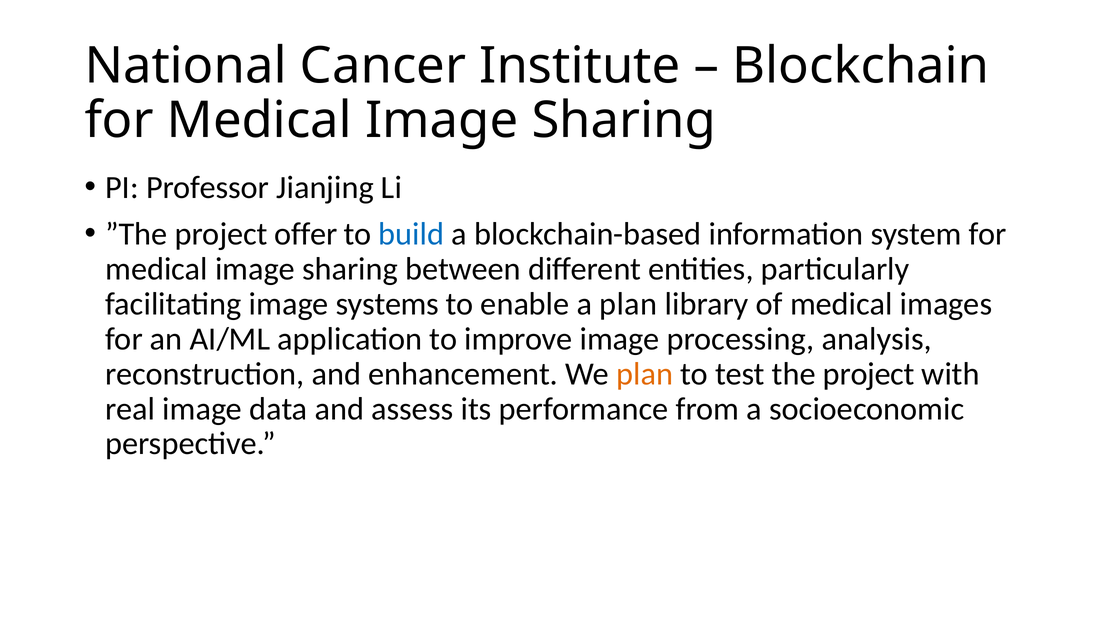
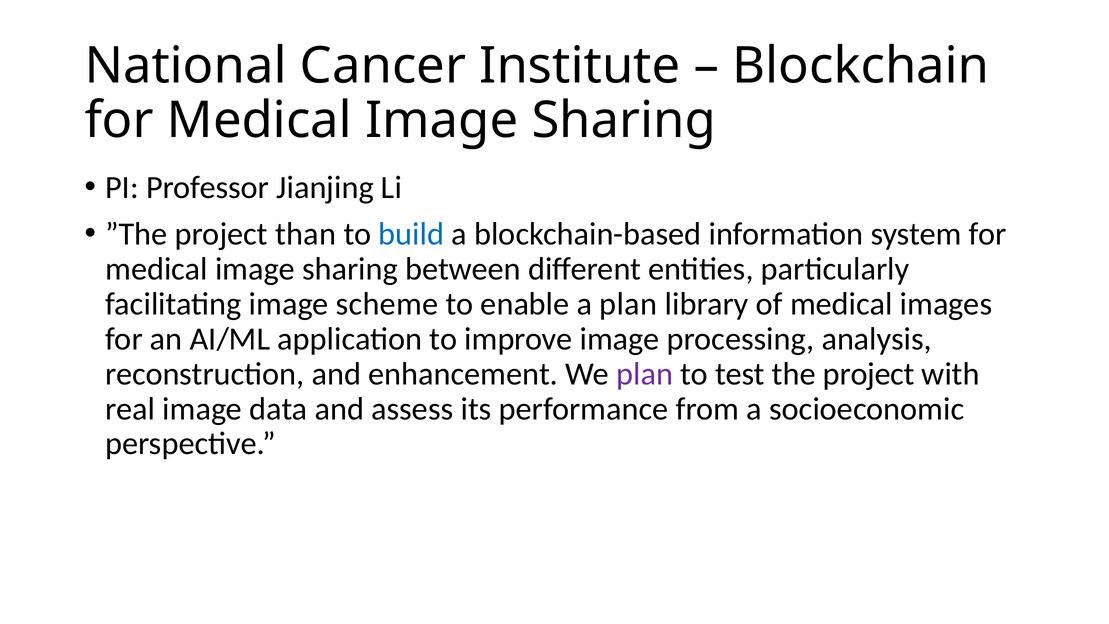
offer: offer -> than
systems: systems -> scheme
plan at (645, 374) colour: orange -> purple
